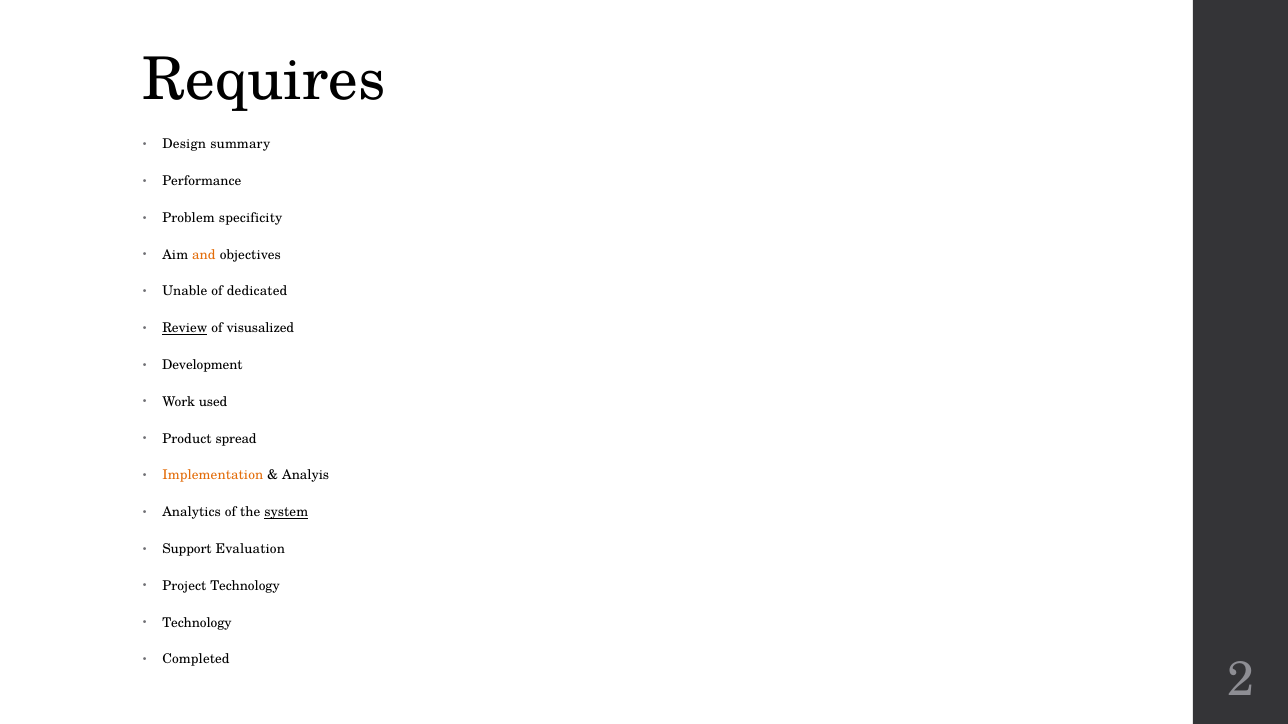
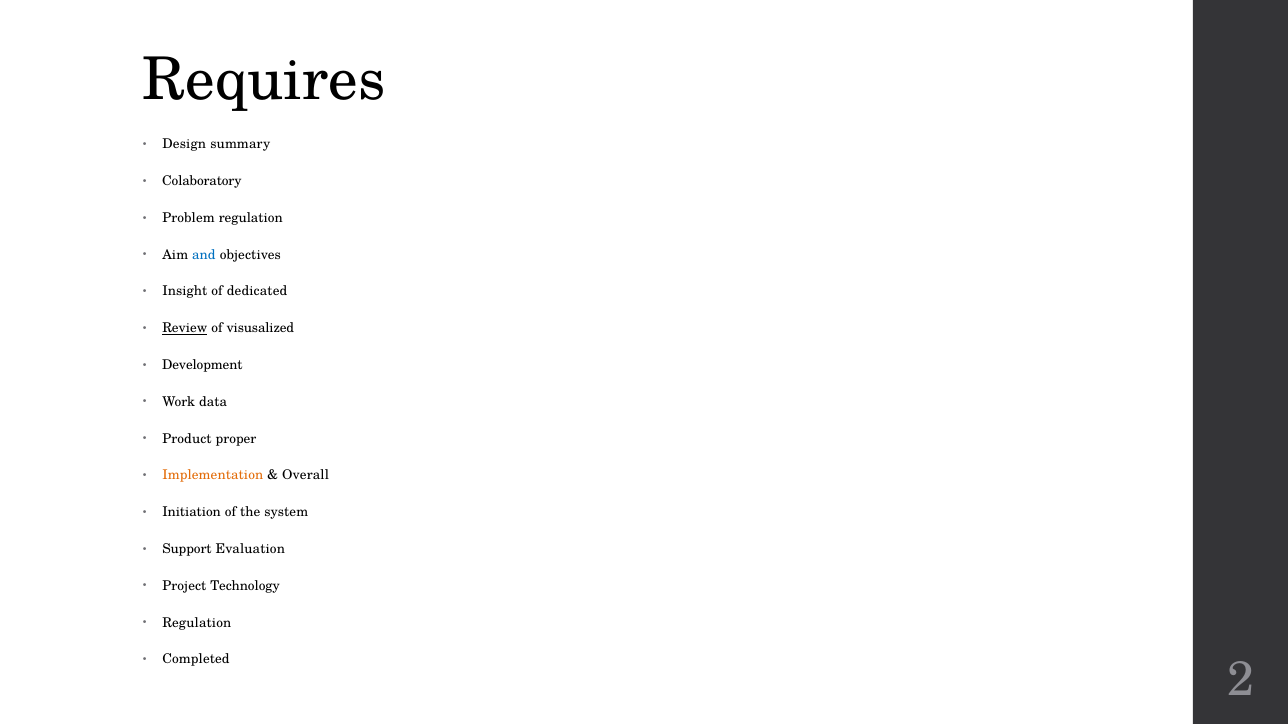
Performance: Performance -> Colaboratory
Problem specificity: specificity -> regulation
and colour: orange -> blue
Unable: Unable -> Insight
used: used -> data
spread: spread -> proper
Analyis: Analyis -> Overall
Analytics: Analytics -> Initiation
system underline: present -> none
Technology at (197, 623): Technology -> Regulation
